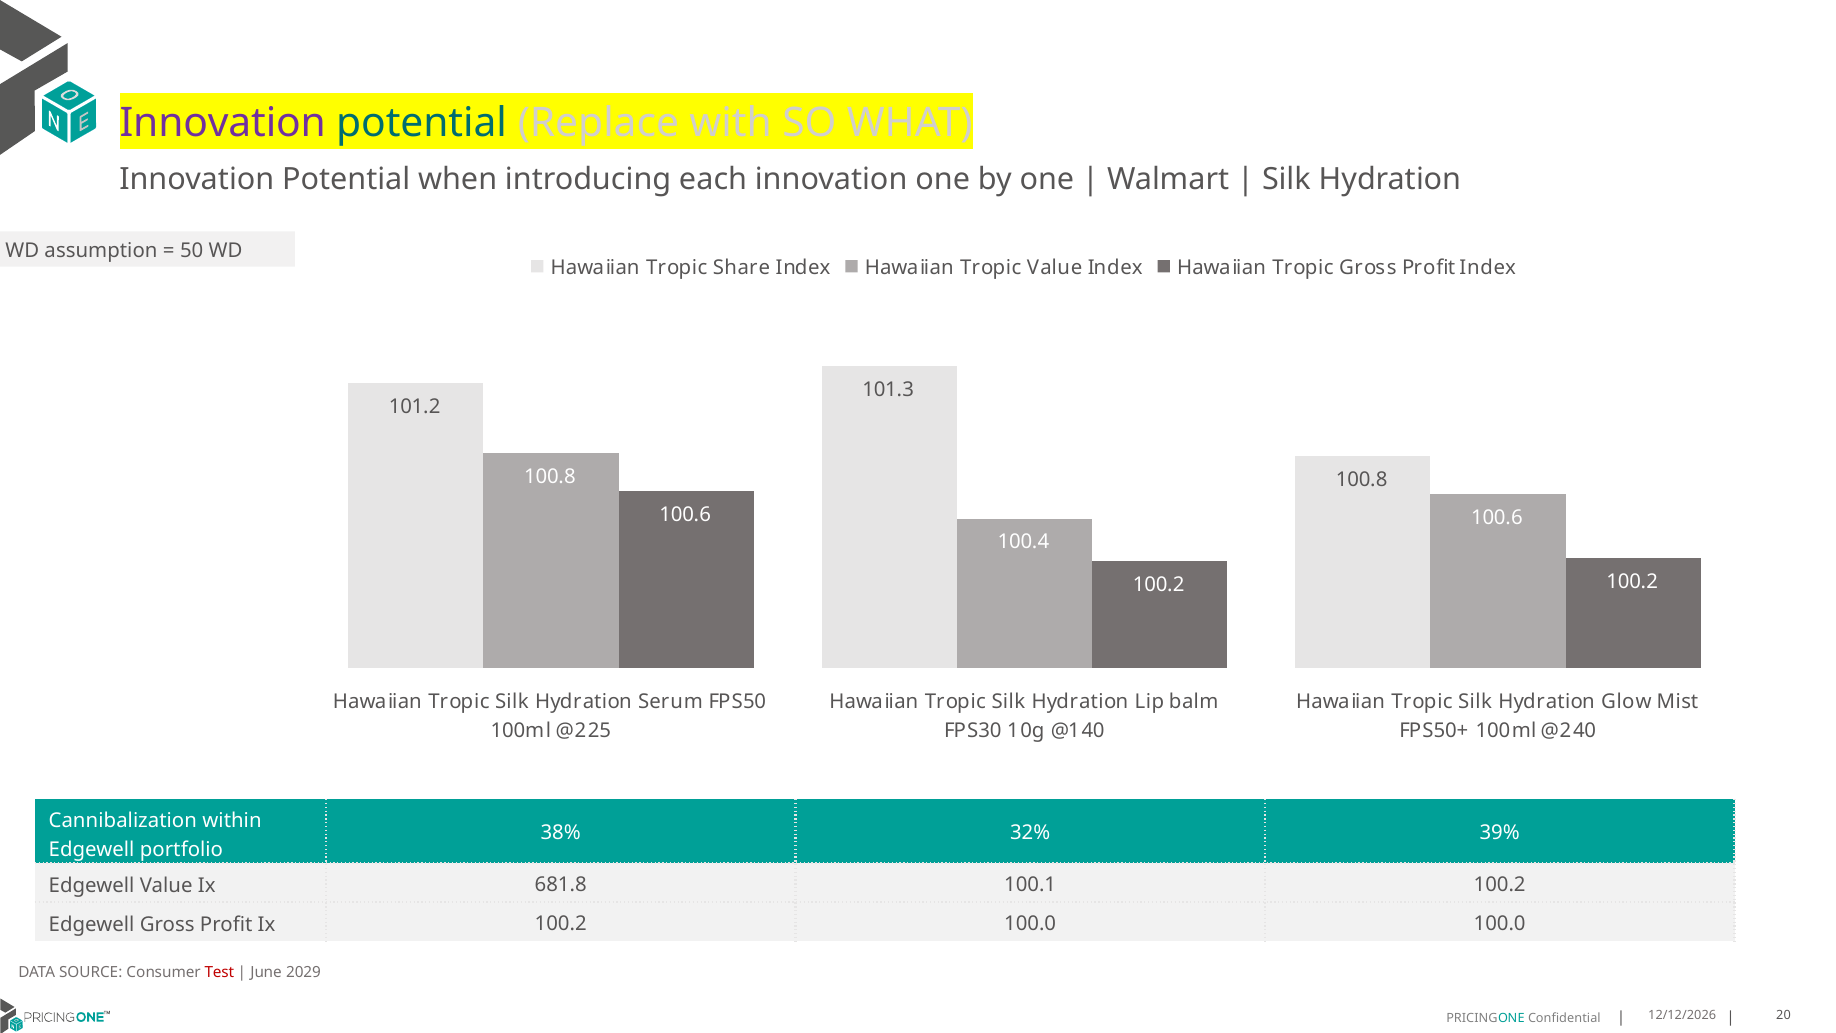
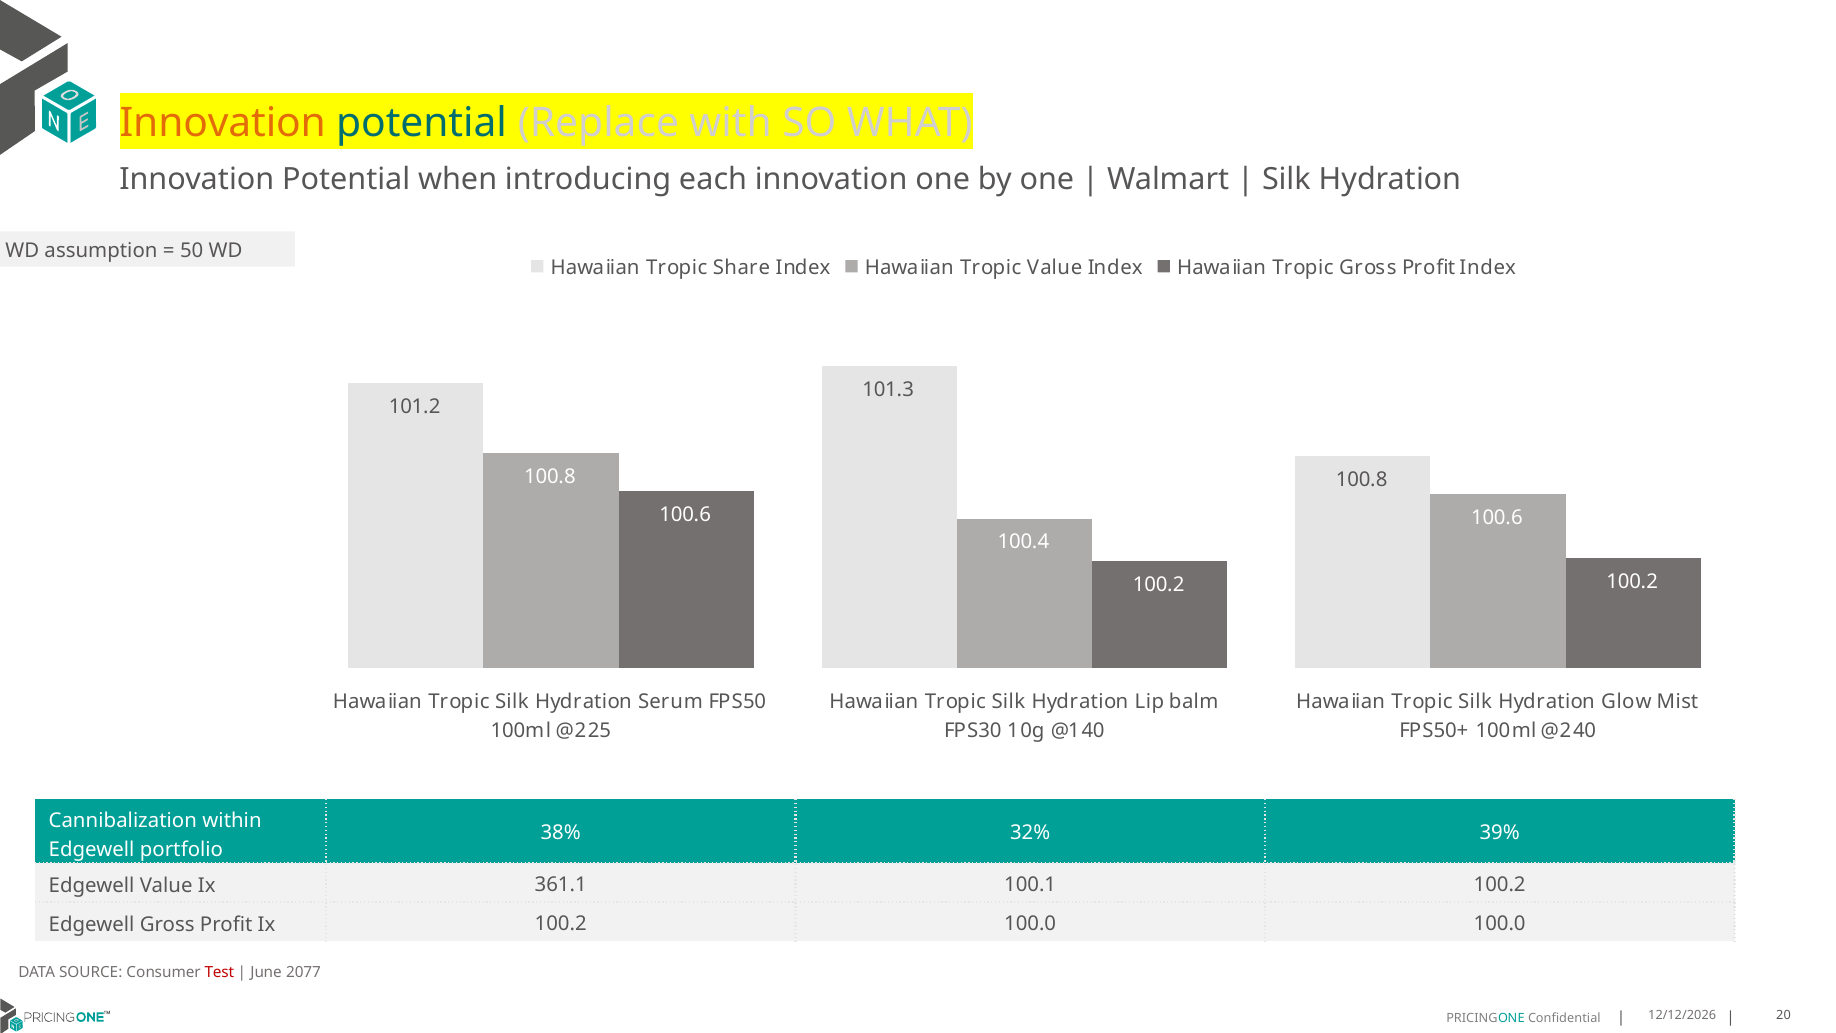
Innovation at (223, 123) colour: purple -> orange
681.8: 681.8 -> 361.1
2029: 2029 -> 2077
